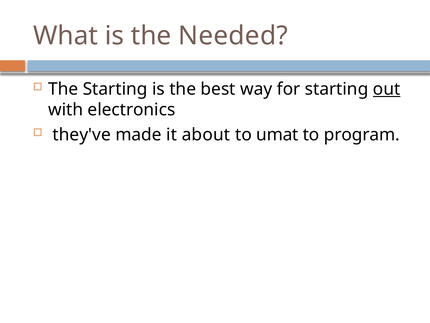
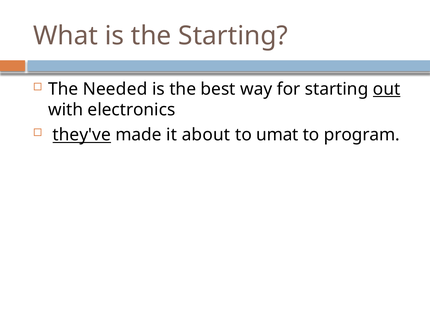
the Needed: Needed -> Starting
The Starting: Starting -> Needed
they've underline: none -> present
